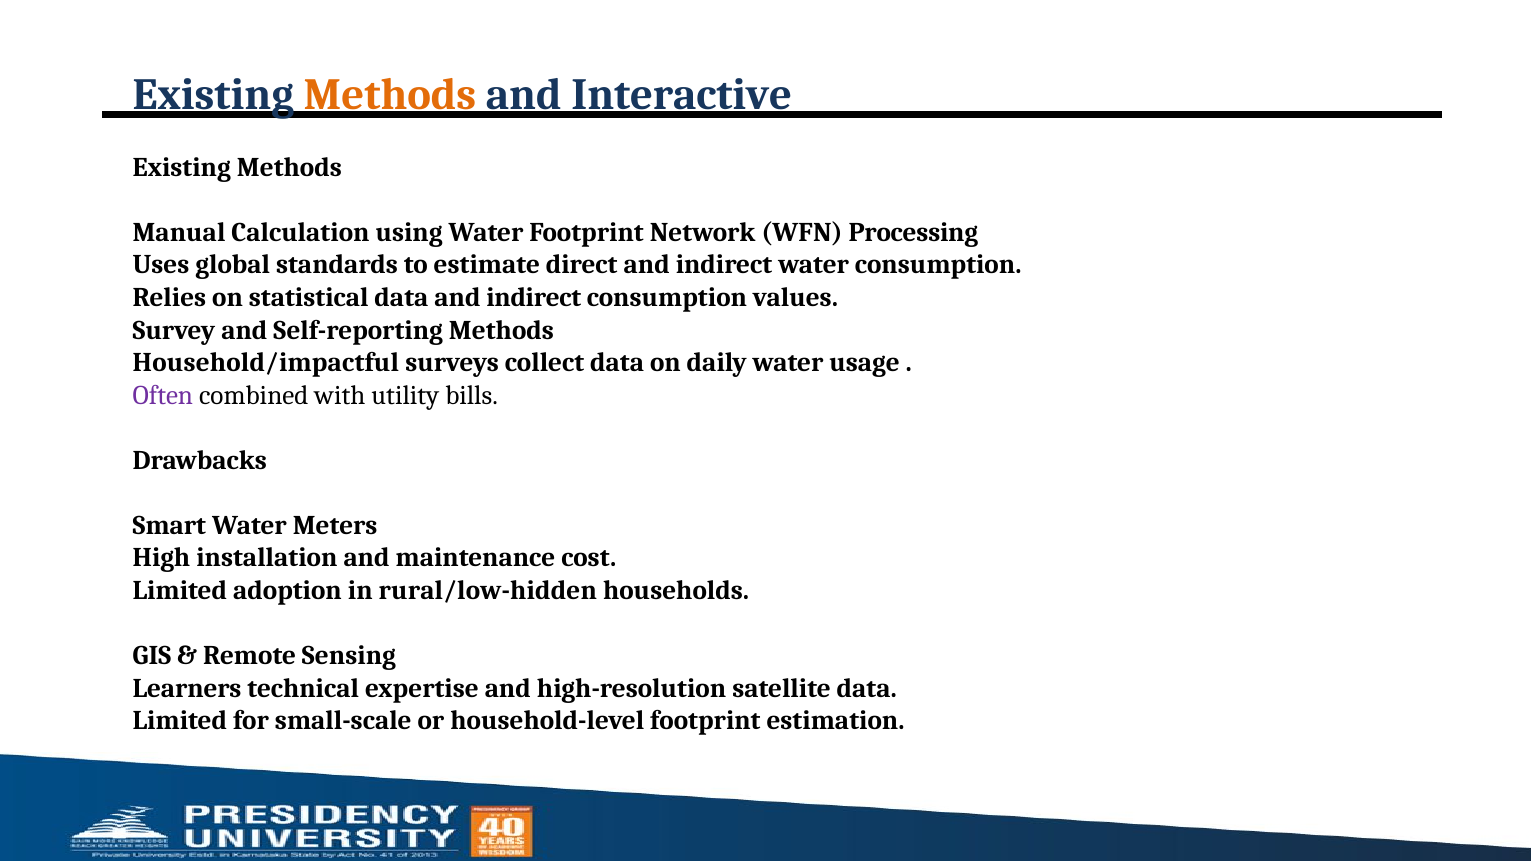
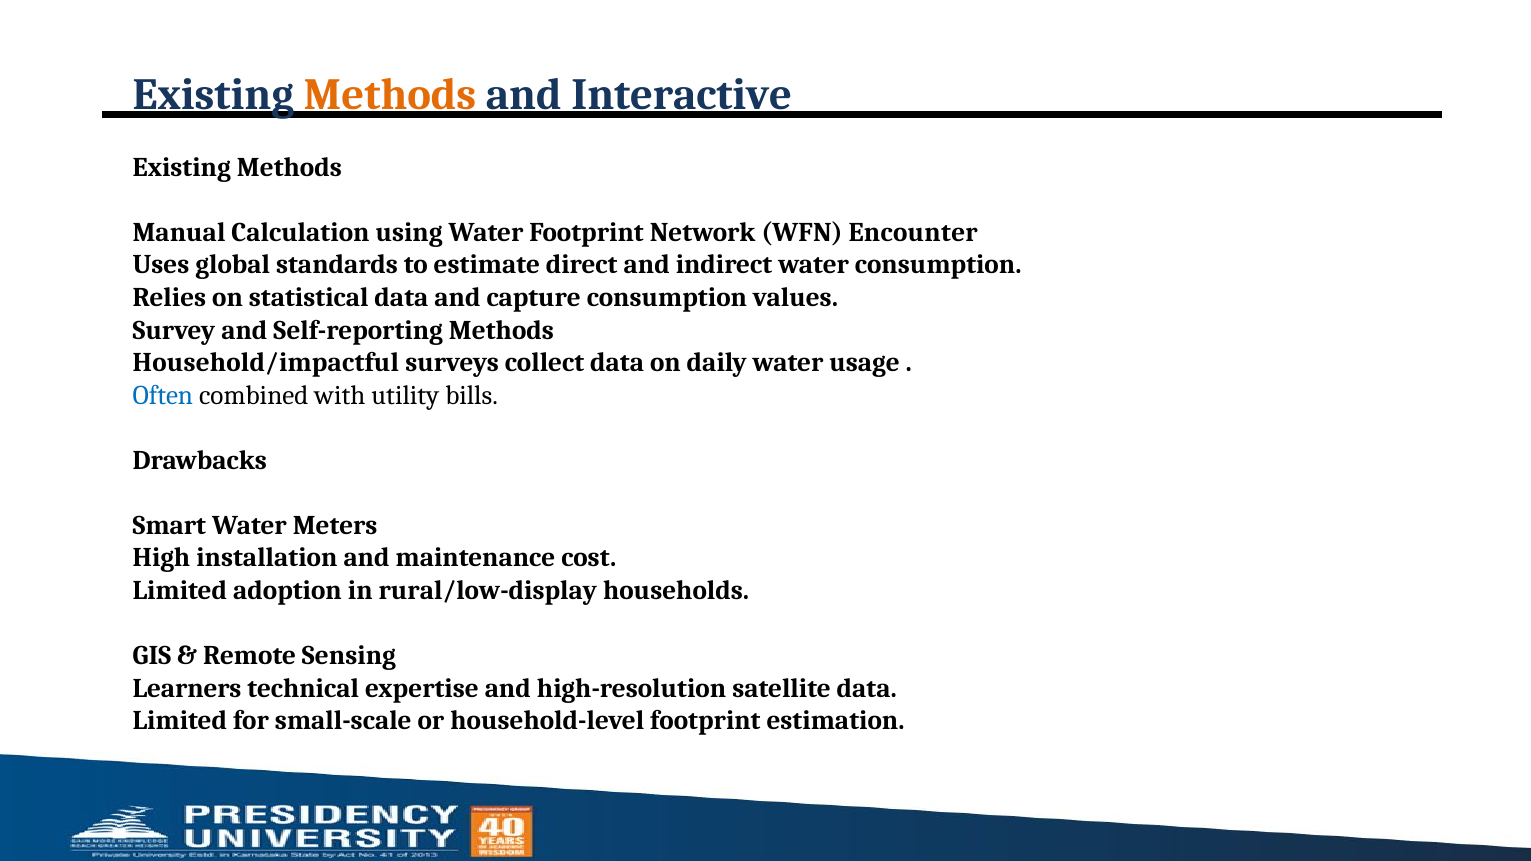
Processing: Processing -> Encounter
data and indirect: indirect -> capture
Often colour: purple -> blue
rural/low-hidden: rural/low-hidden -> rural/low-display
